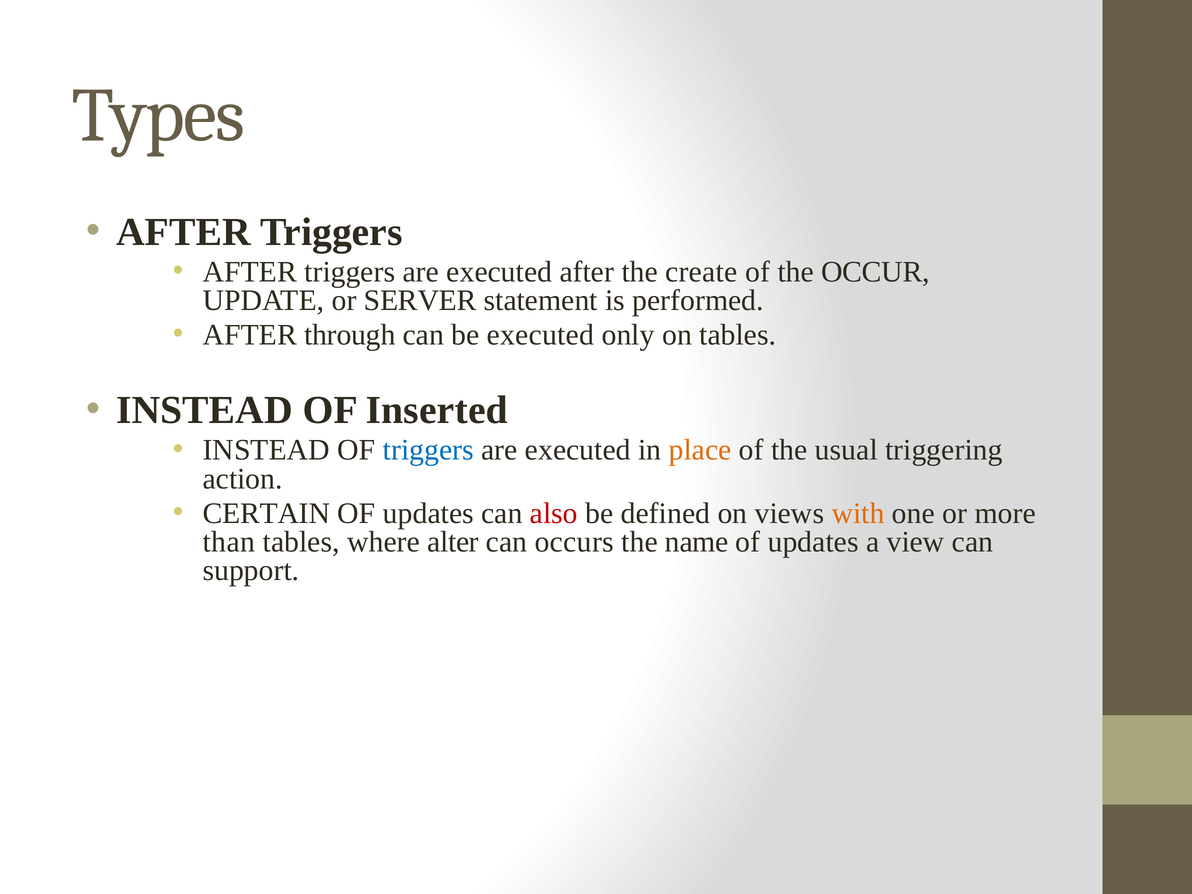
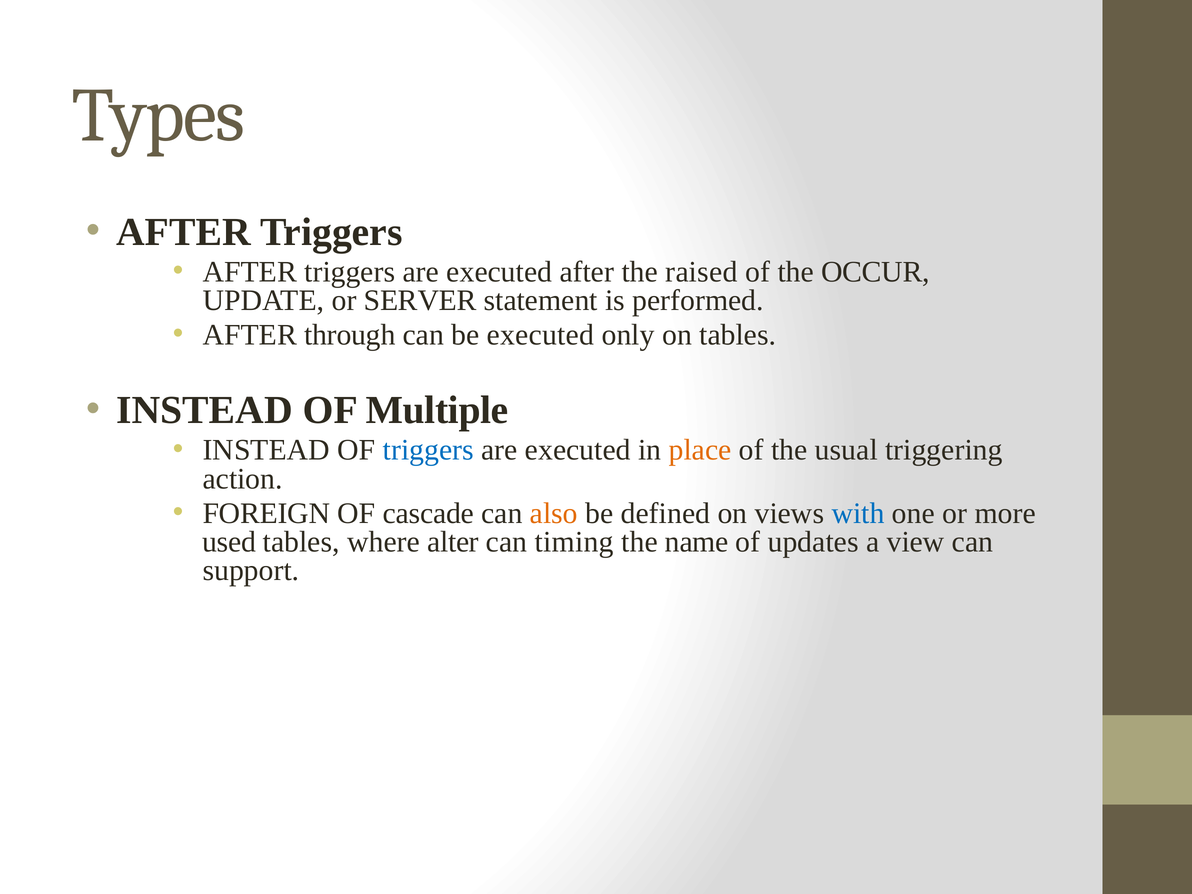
create: create -> raised
Inserted: Inserted -> Multiple
CERTAIN: CERTAIN -> FOREIGN
updates at (428, 513): updates -> cascade
also colour: red -> orange
with colour: orange -> blue
than: than -> used
occurs: occurs -> timing
